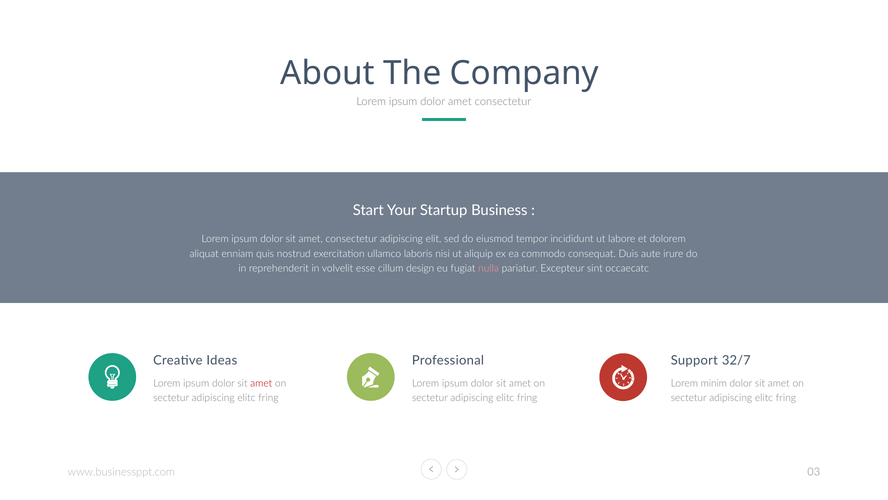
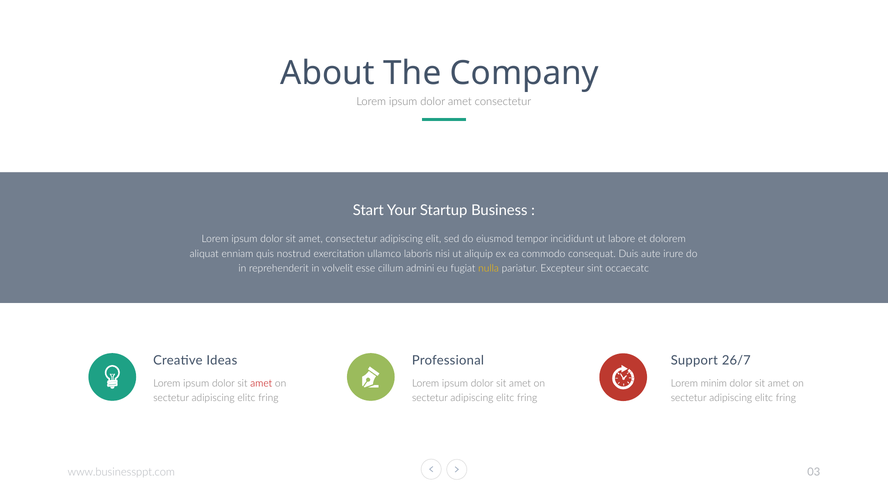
design: design -> admini
nulla colour: pink -> yellow
32/7: 32/7 -> 26/7
